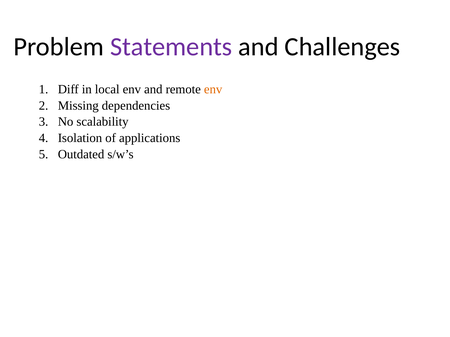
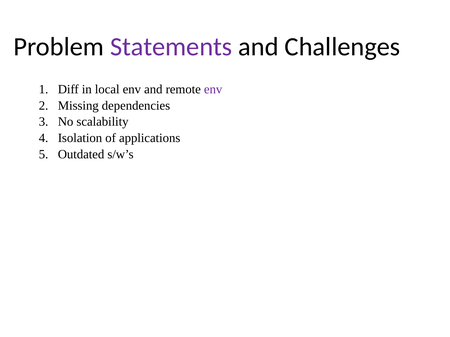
env at (213, 89) colour: orange -> purple
